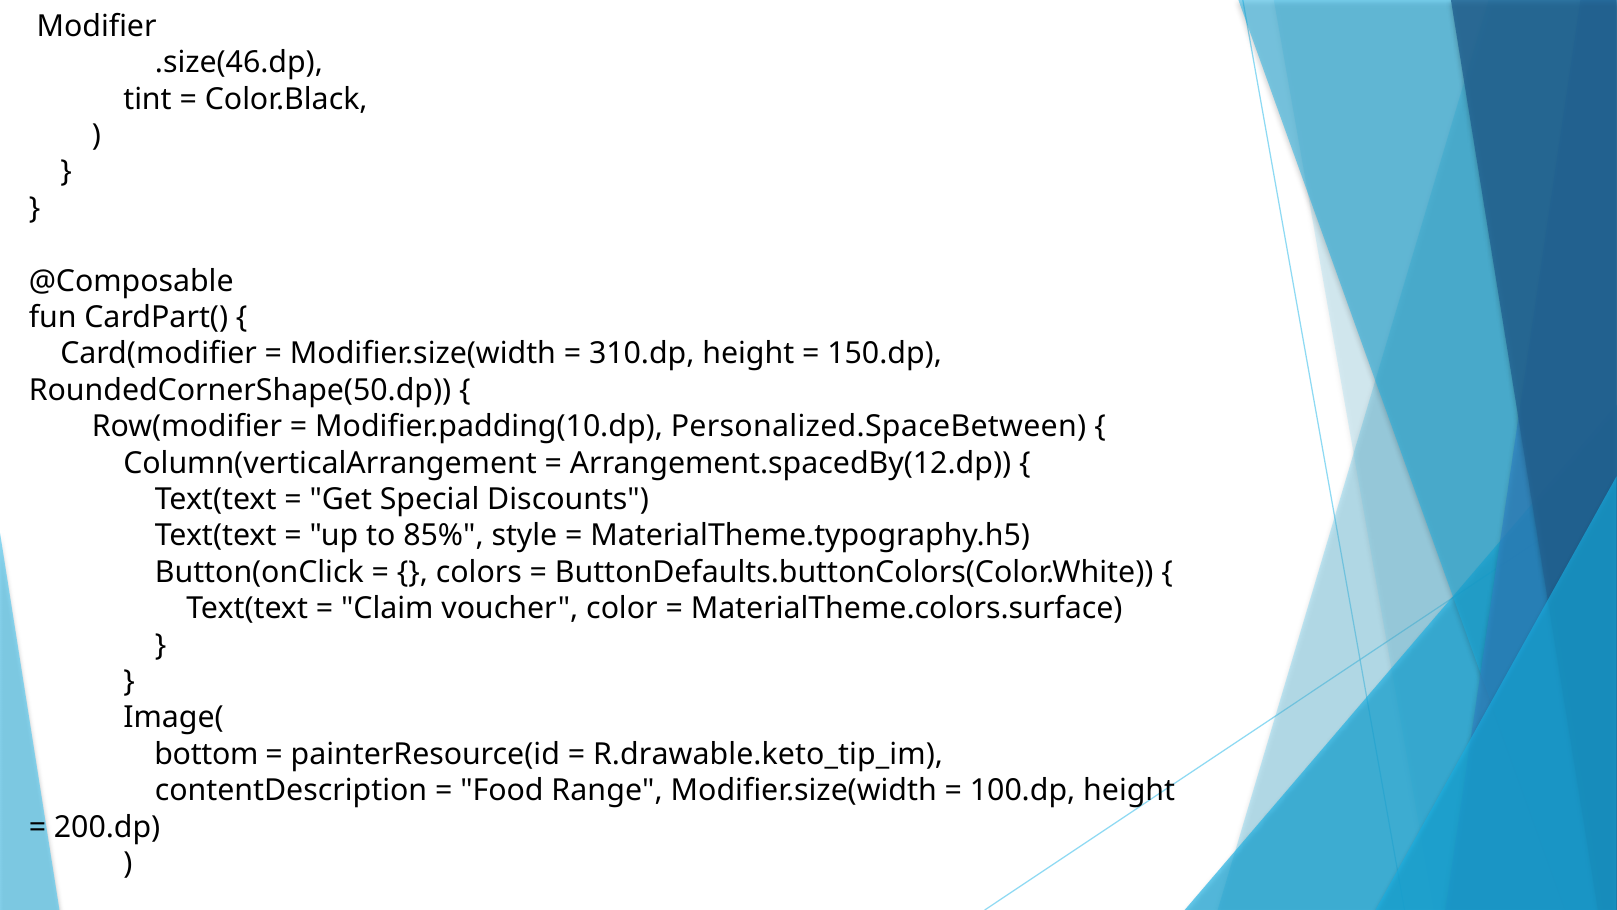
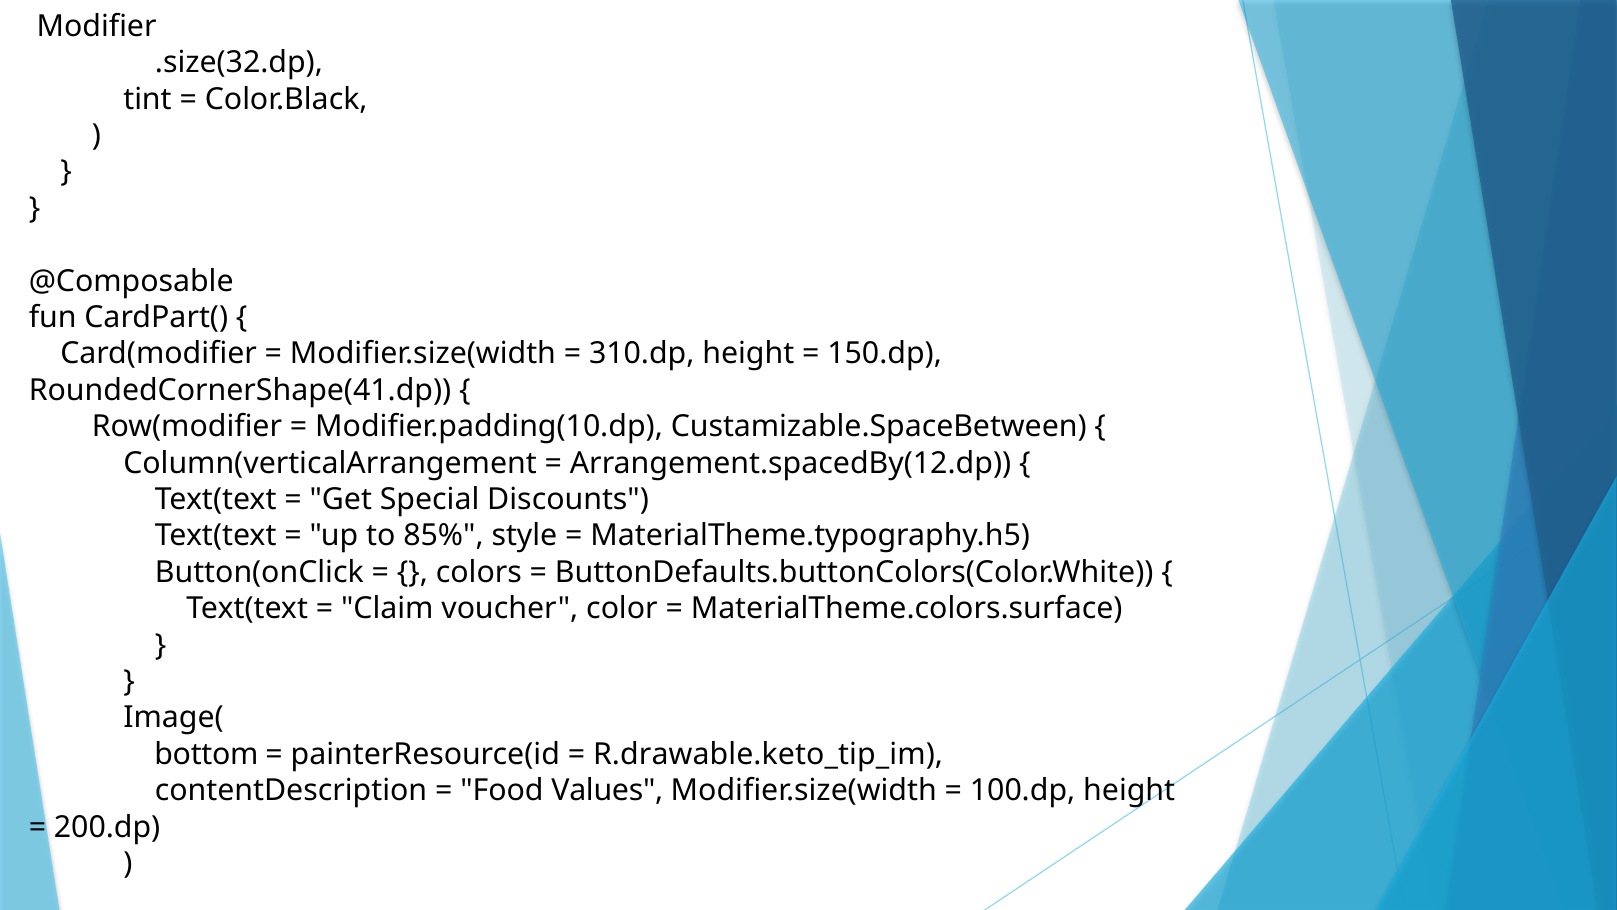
.size(46.dp: .size(46.dp -> .size(32.dp
RoundedCornerShape(50.dp: RoundedCornerShape(50.dp -> RoundedCornerShape(41.dp
Personalized.SpaceBetween: Personalized.SpaceBetween -> Custamizable.SpaceBetween
Range: Range -> Values
